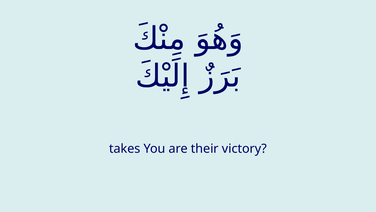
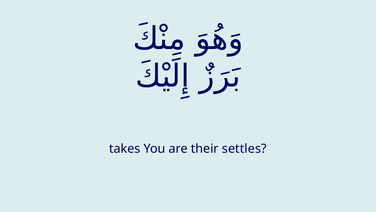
victory: victory -> settles
